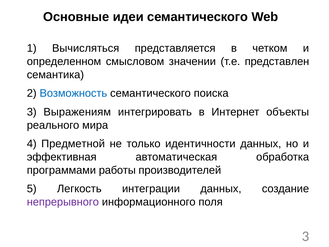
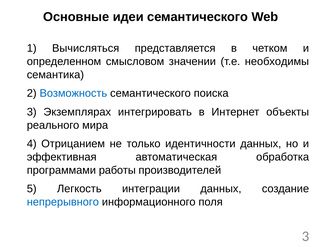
представлен: представлен -> необходимы
Выражениям: Выражениям -> Экземплярах
Предметной: Предметной -> Отрицанием
непрерывного colour: purple -> blue
